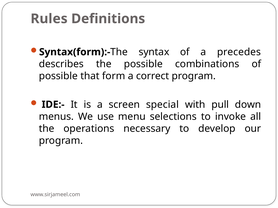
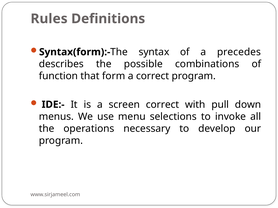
possible at (58, 76): possible -> function
screen special: special -> correct
